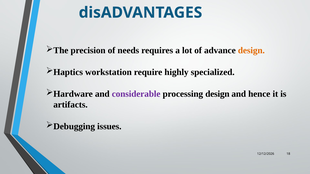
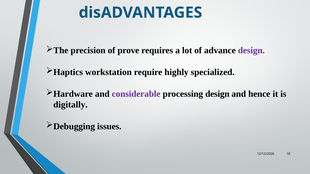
needs: needs -> prove
design at (251, 51) colour: orange -> purple
artifacts: artifacts -> digitally
